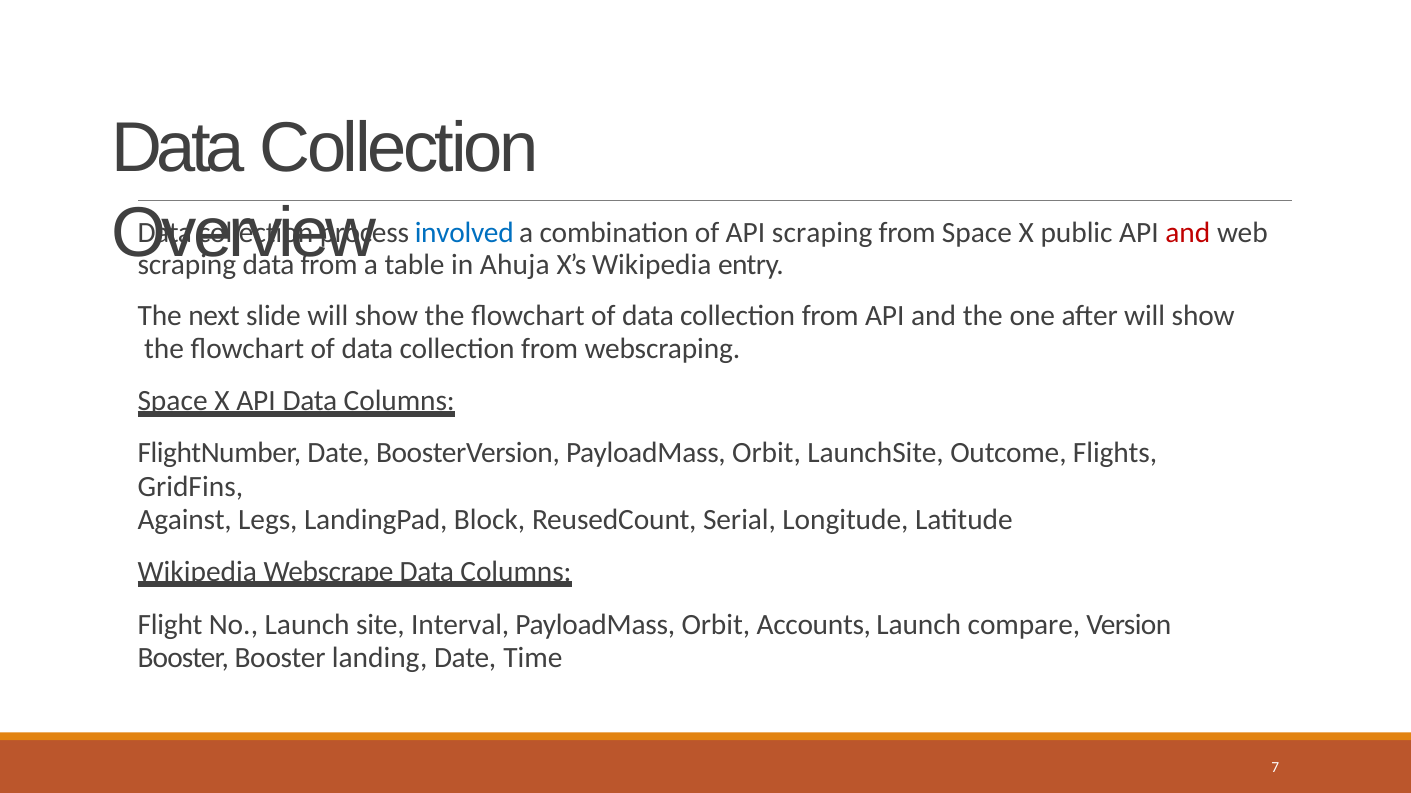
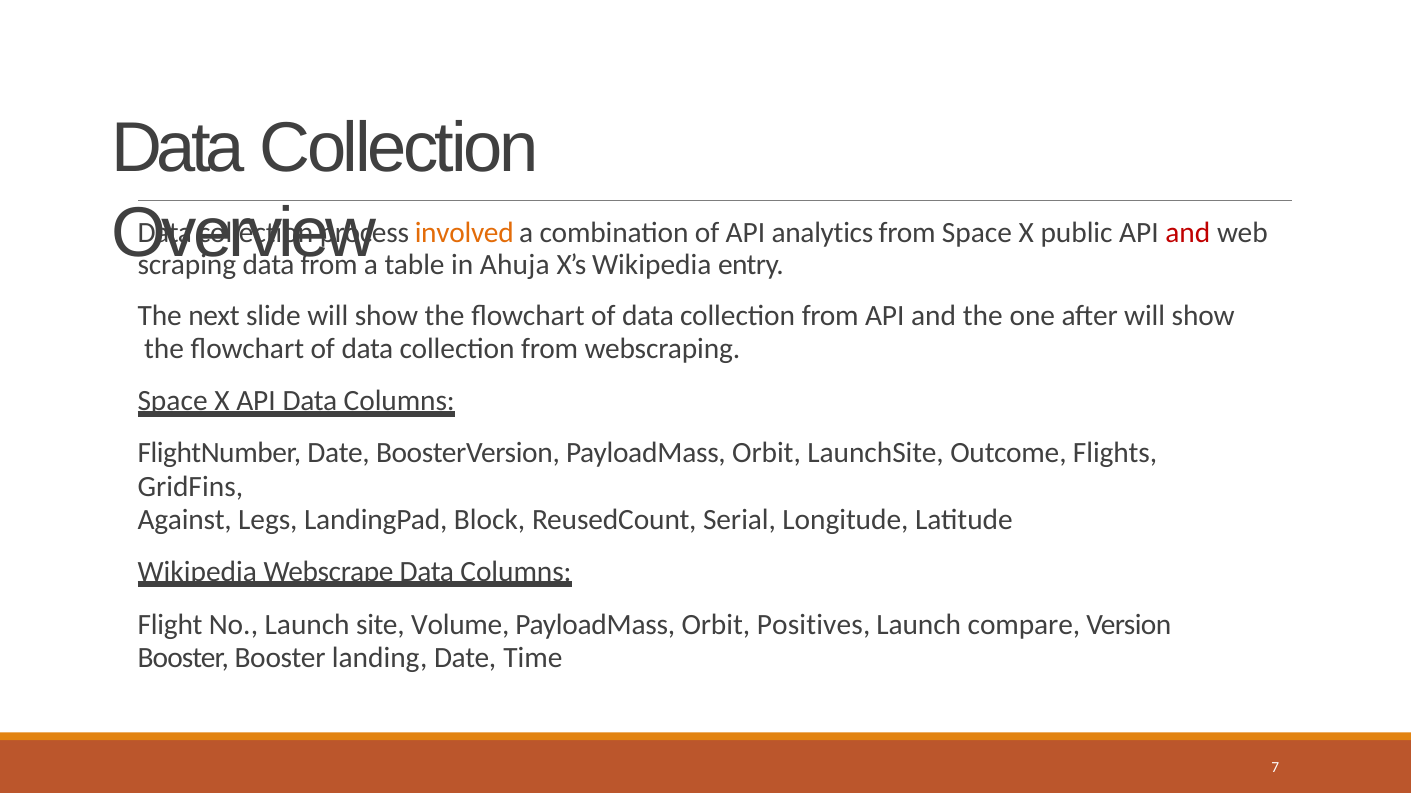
involved colour: blue -> orange
API scraping: scraping -> analytics
Interval: Interval -> Volume
Accounts: Accounts -> Positives
